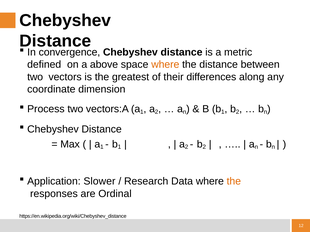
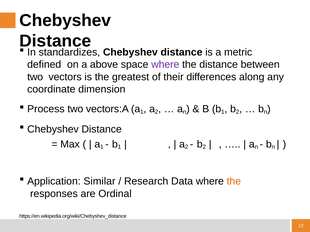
convergence: convergence -> standardizes
where at (165, 65) colour: orange -> purple
Slower: Slower -> Similar
